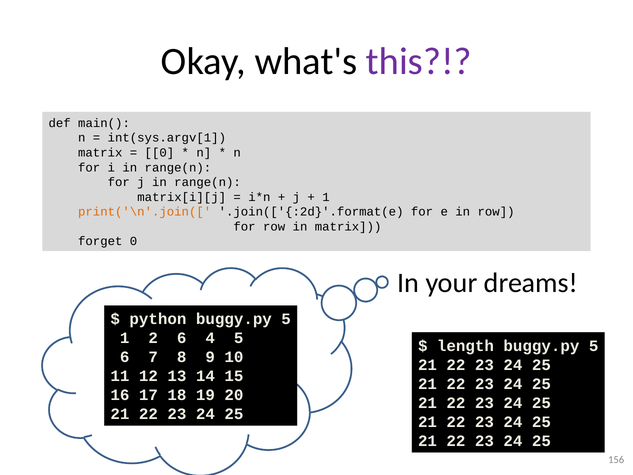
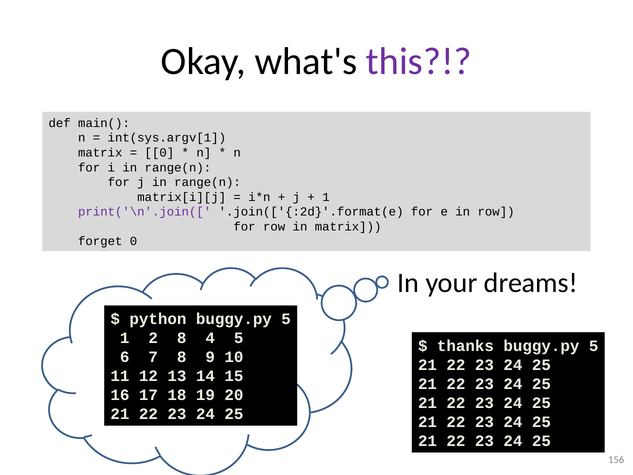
print('\n'.join([ colour: orange -> purple
2 6: 6 -> 8
length: length -> thanks
